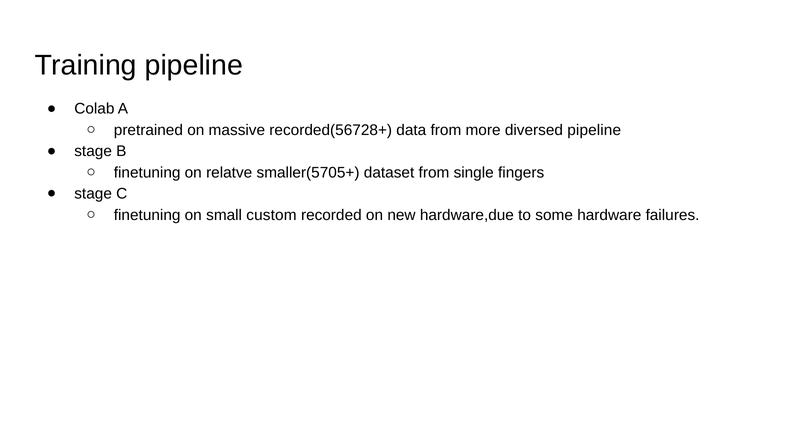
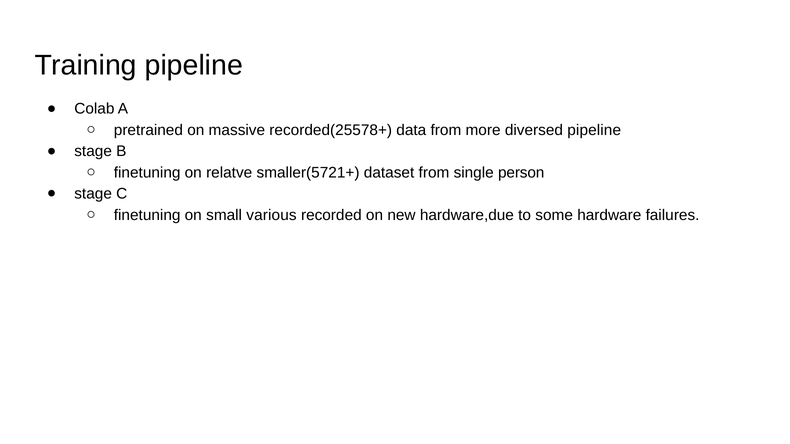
recorded(56728+: recorded(56728+ -> recorded(25578+
smaller(5705+: smaller(5705+ -> smaller(5721+
fingers: fingers -> person
custom: custom -> various
